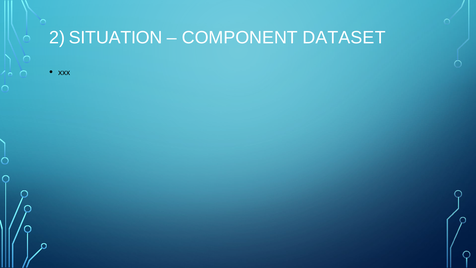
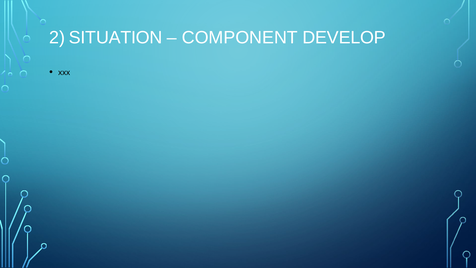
DATASET: DATASET -> DEVELOP
